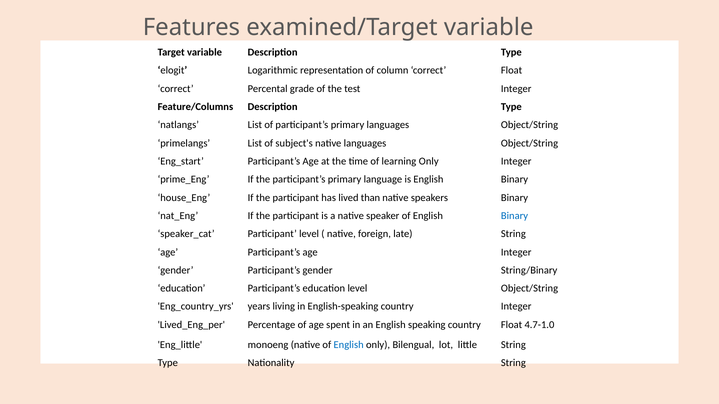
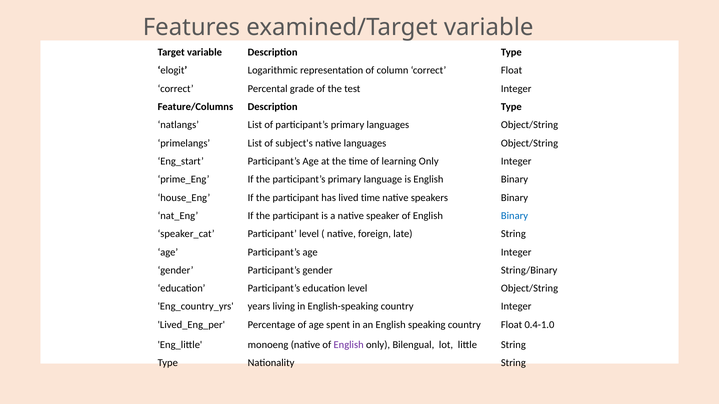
lived than: than -> time
4.7-1.0: 4.7-1.0 -> 0.4-1.0
English at (349, 345) colour: blue -> purple
